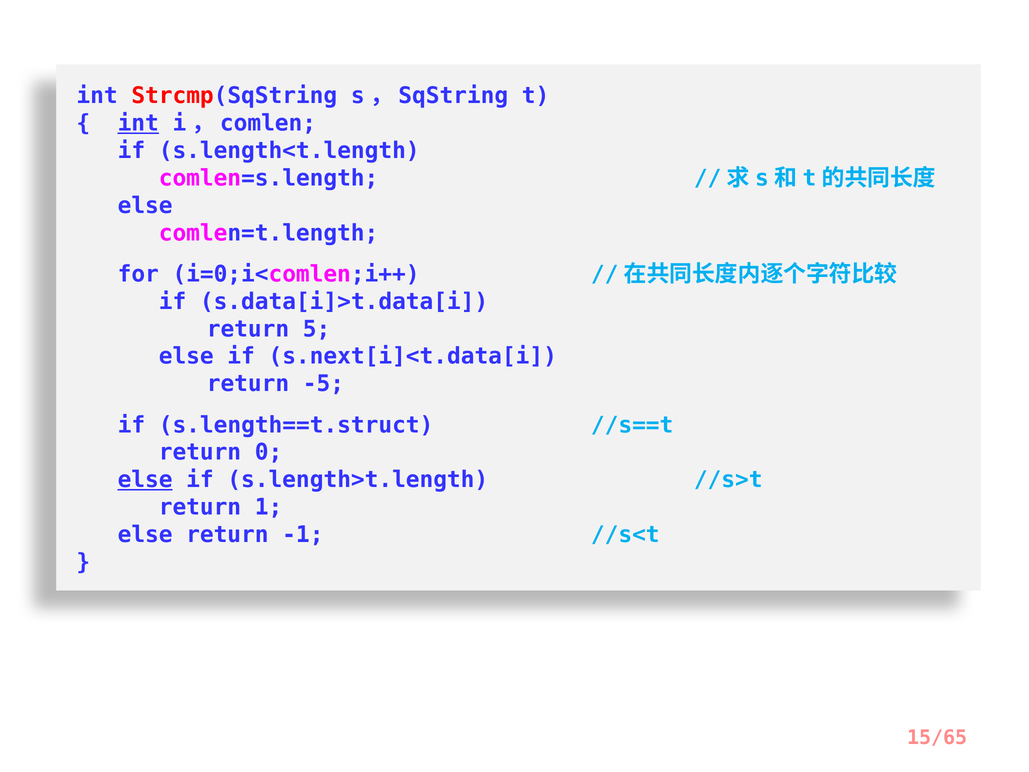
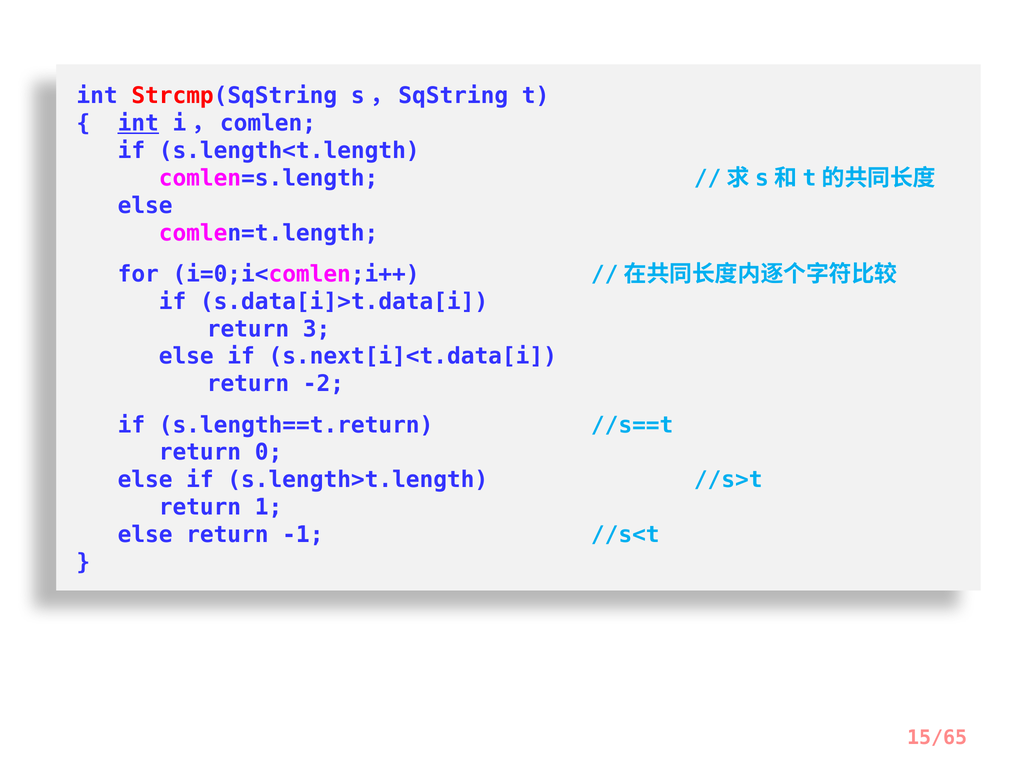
5: 5 -> 3
-5: -5 -> -2
s.length==t.struct: s.length==t.struct -> s.length==t.return
else at (145, 480) underline: present -> none
